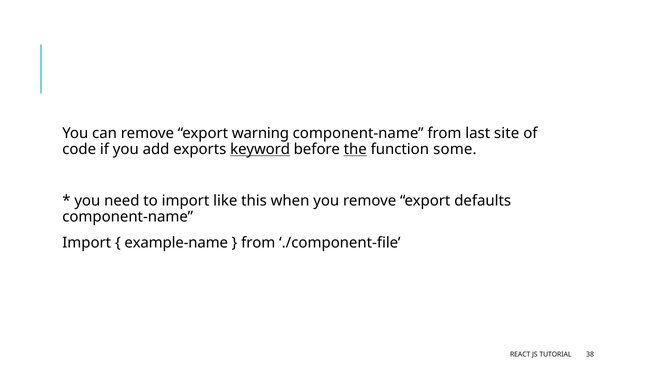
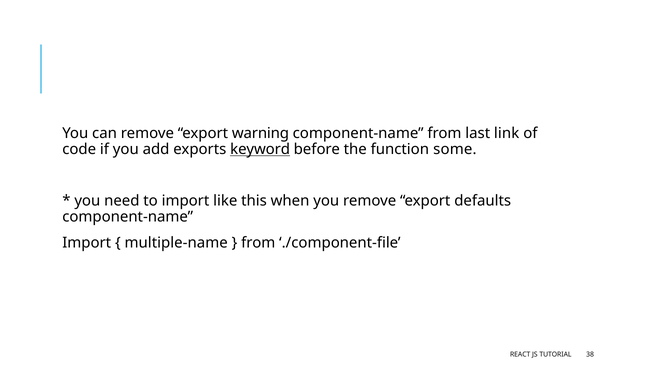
site: site -> link
the underline: present -> none
example-name: example-name -> multiple-name
